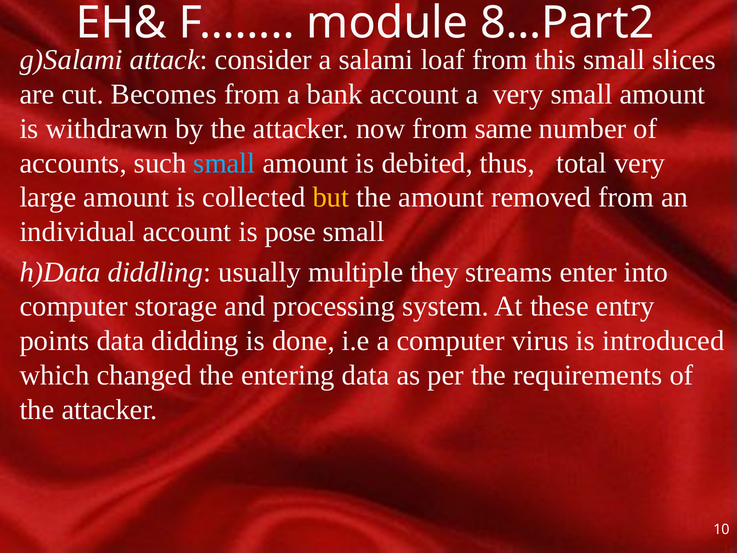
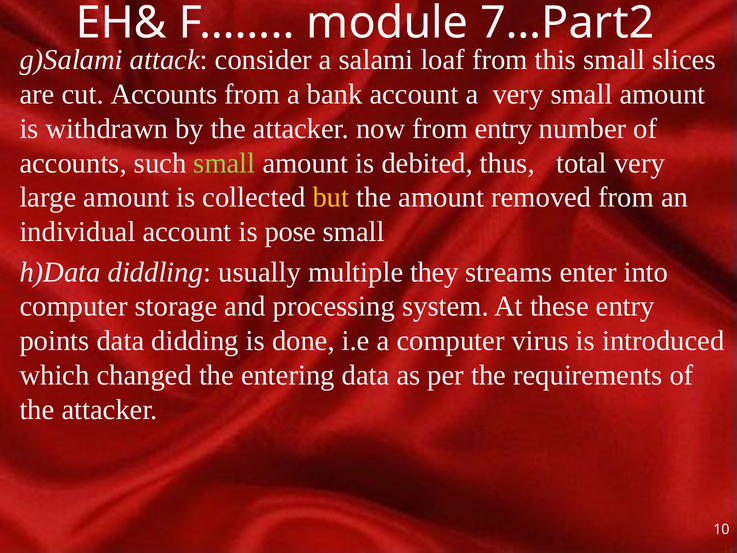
8…Part2: 8…Part2 -> 7…Part2
cut Becomes: Becomes -> Accounts
from same: same -> entry
small at (224, 163) colour: light blue -> light green
